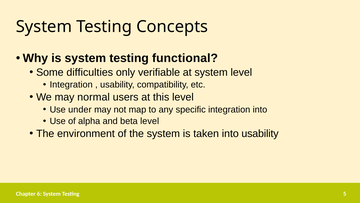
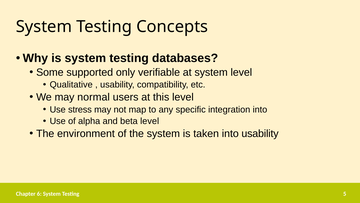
functional: functional -> databases
difficulties: difficulties -> supported
Integration at (71, 85): Integration -> Qualitative
under: under -> stress
